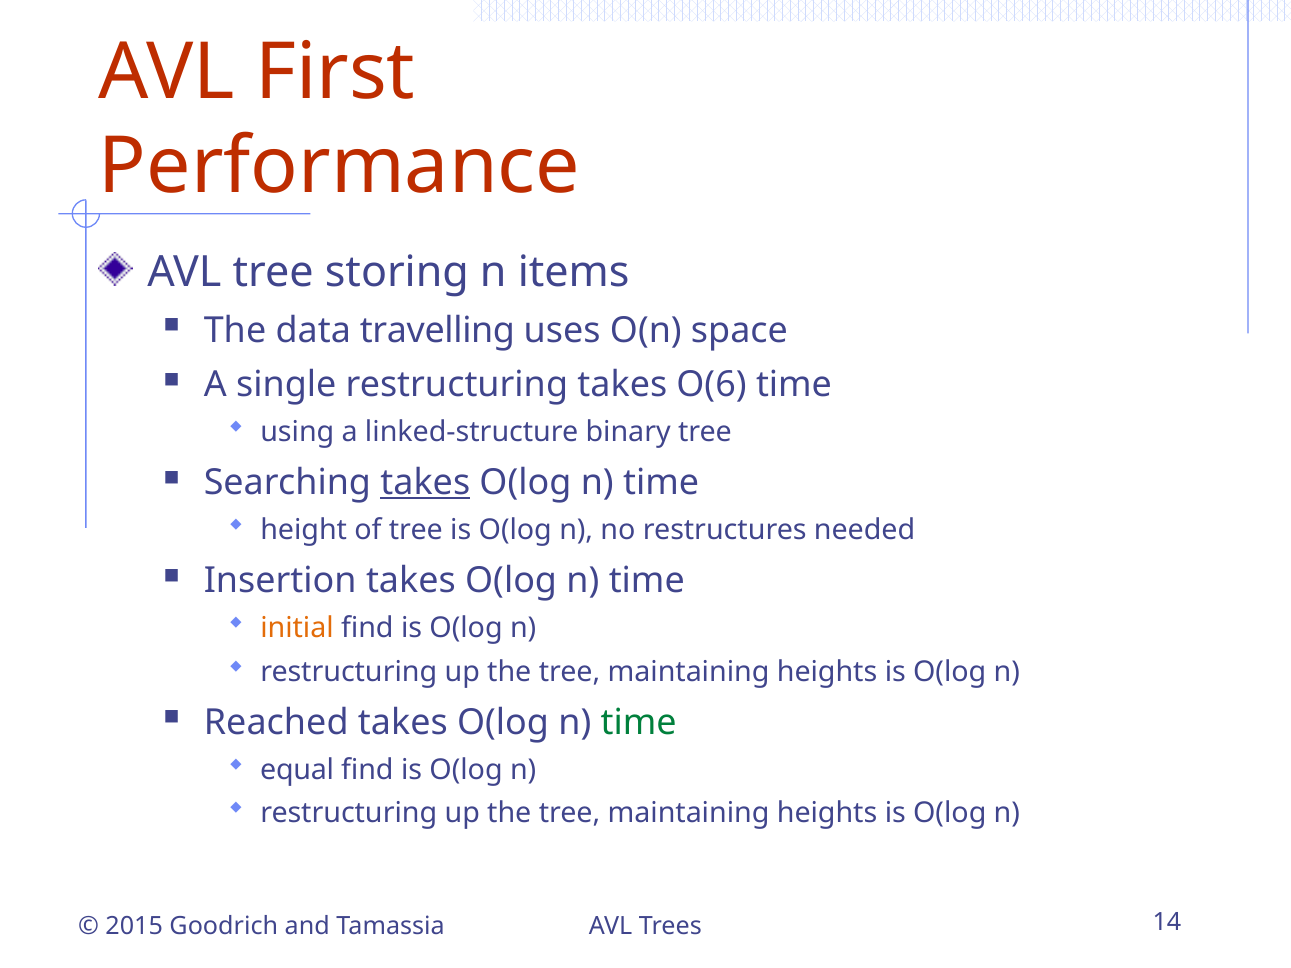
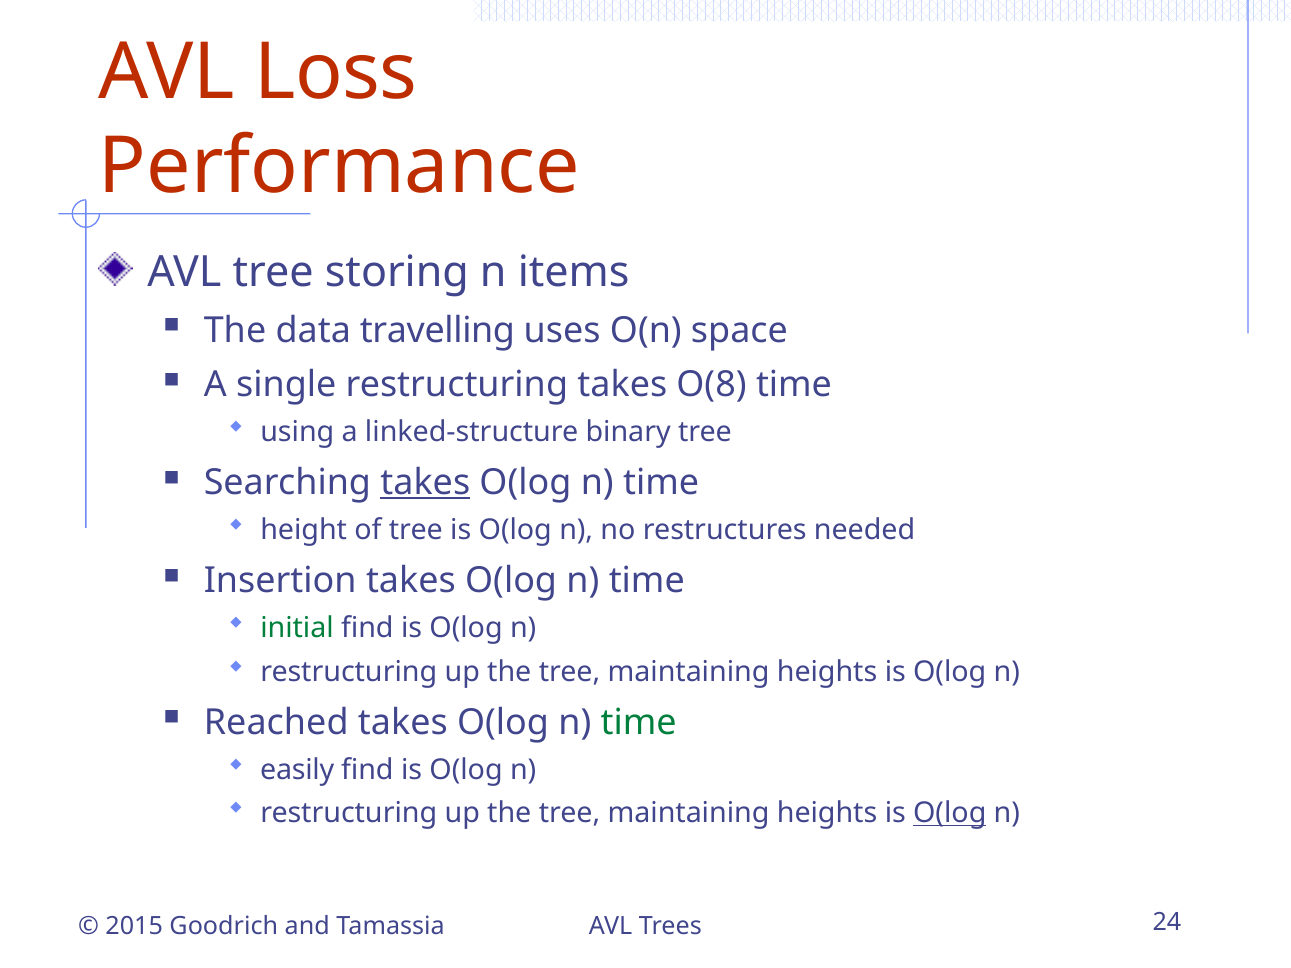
First: First -> Loss
O(6: O(6 -> O(8
initial colour: orange -> green
equal: equal -> easily
O(log at (950, 813) underline: none -> present
14: 14 -> 24
